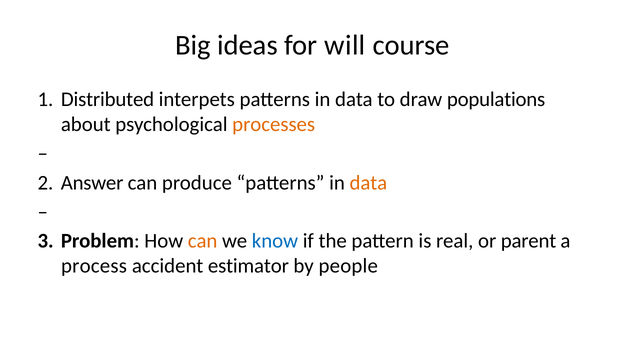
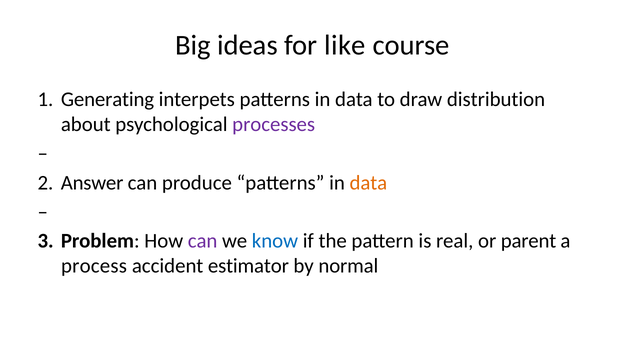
will: will -> like
Distributed: Distributed -> Generating
populations: populations -> distribution
processes colour: orange -> purple
can at (203, 241) colour: orange -> purple
people: people -> normal
